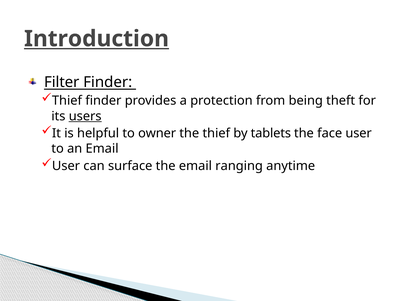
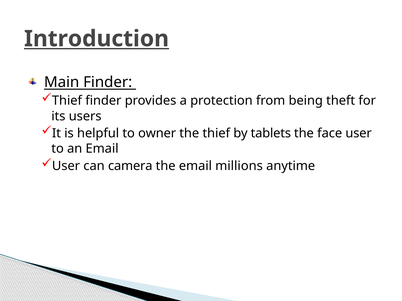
Filter: Filter -> Main
users underline: present -> none
surface: surface -> camera
ranging: ranging -> millions
